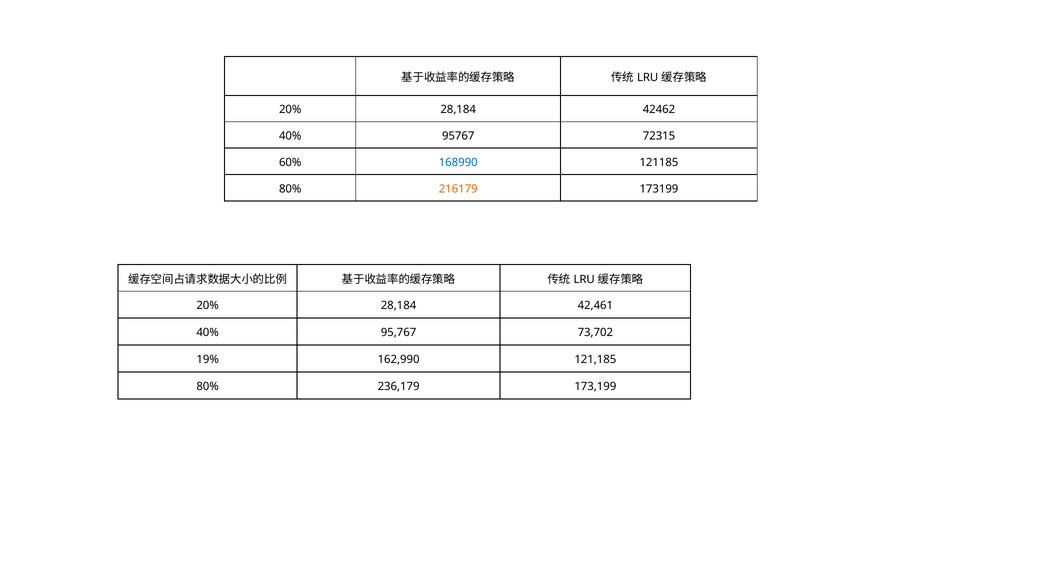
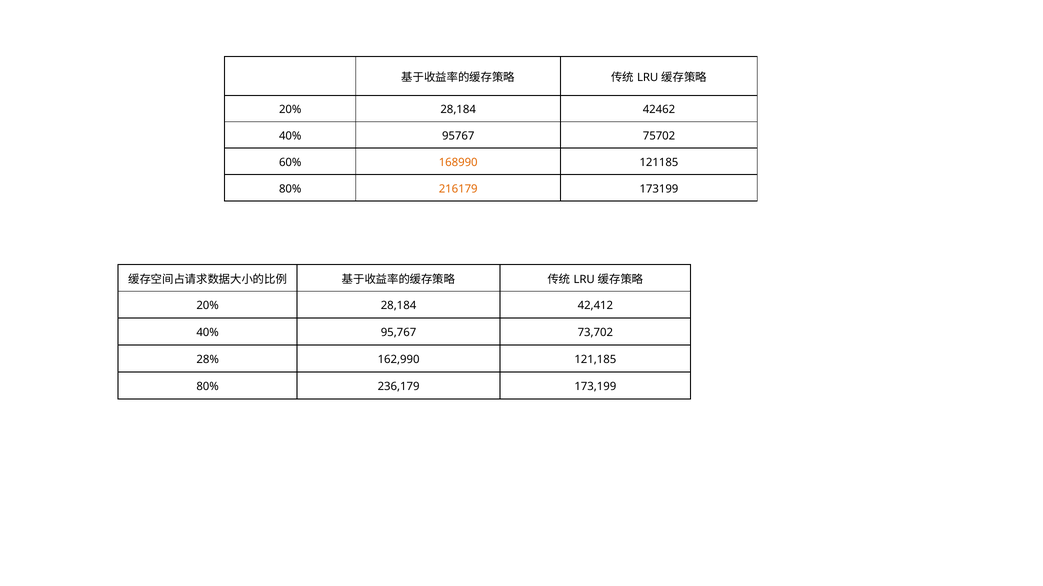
72315: 72315 -> 75702
168990 colour: blue -> orange
42,461: 42,461 -> 42,412
19%: 19% -> 28%
